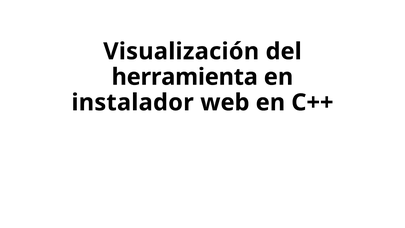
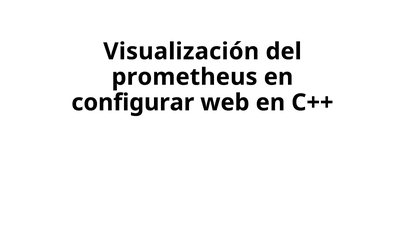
herramienta: herramienta -> prometheus
instalador: instalador -> configurar
